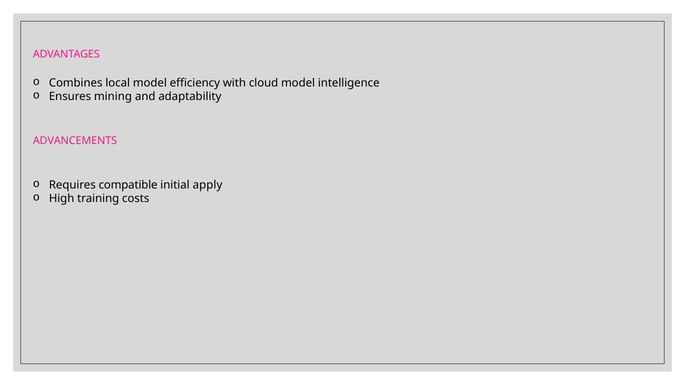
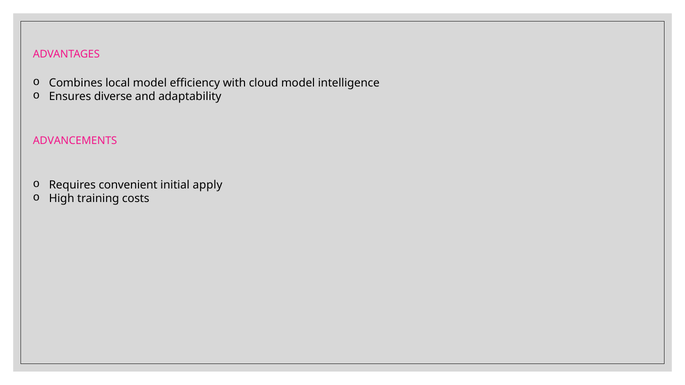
mining: mining -> diverse
compatible: compatible -> convenient
